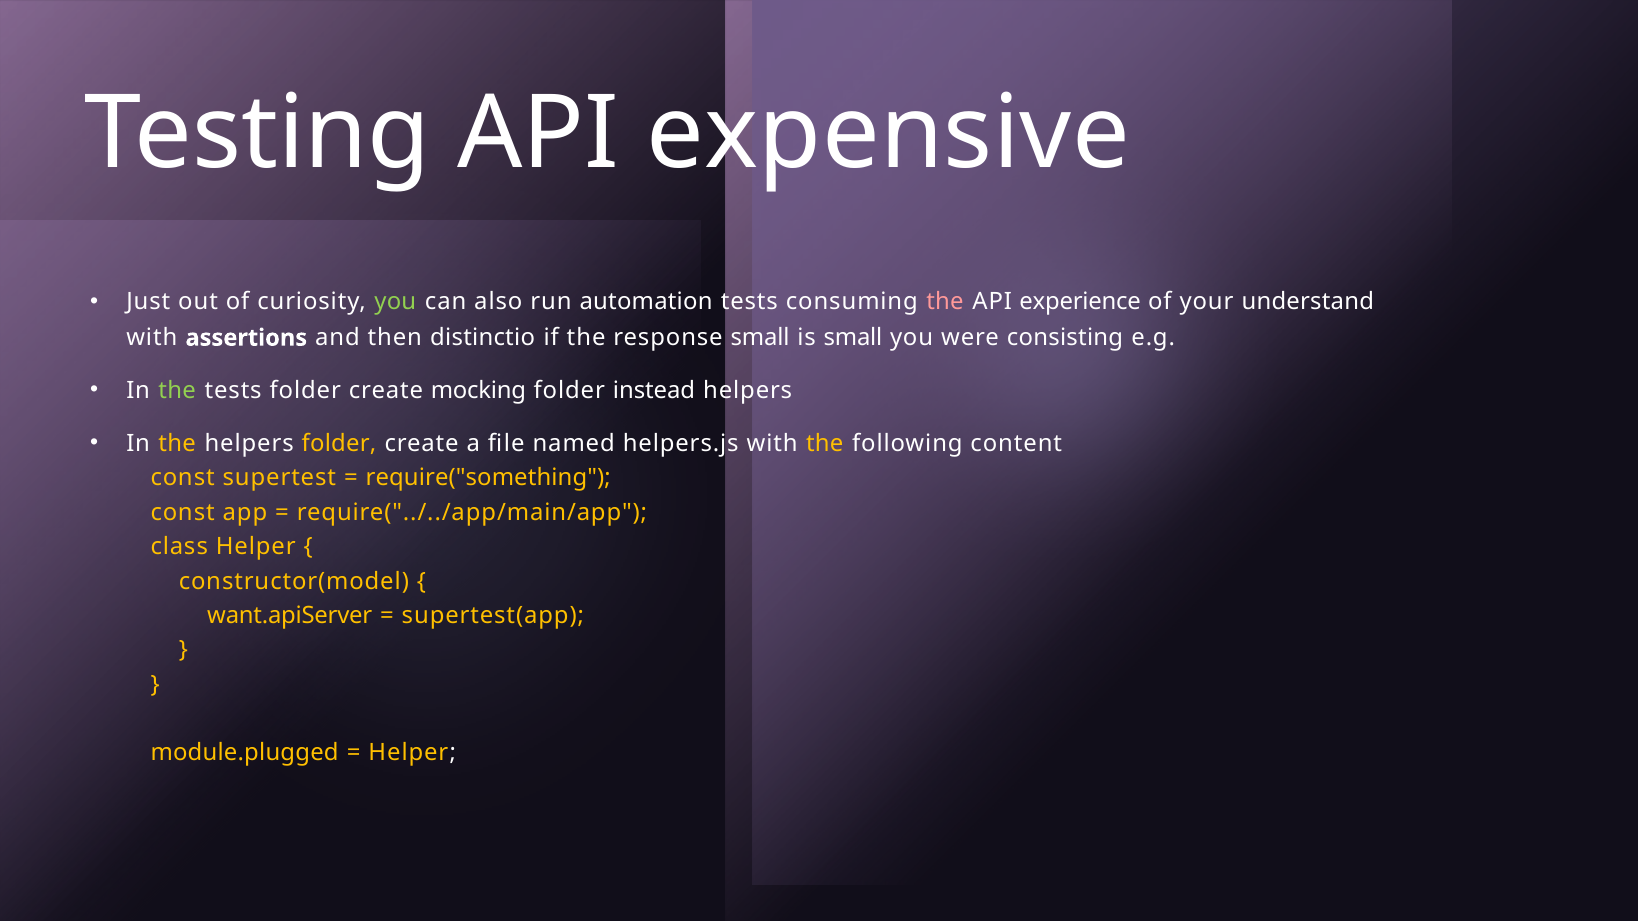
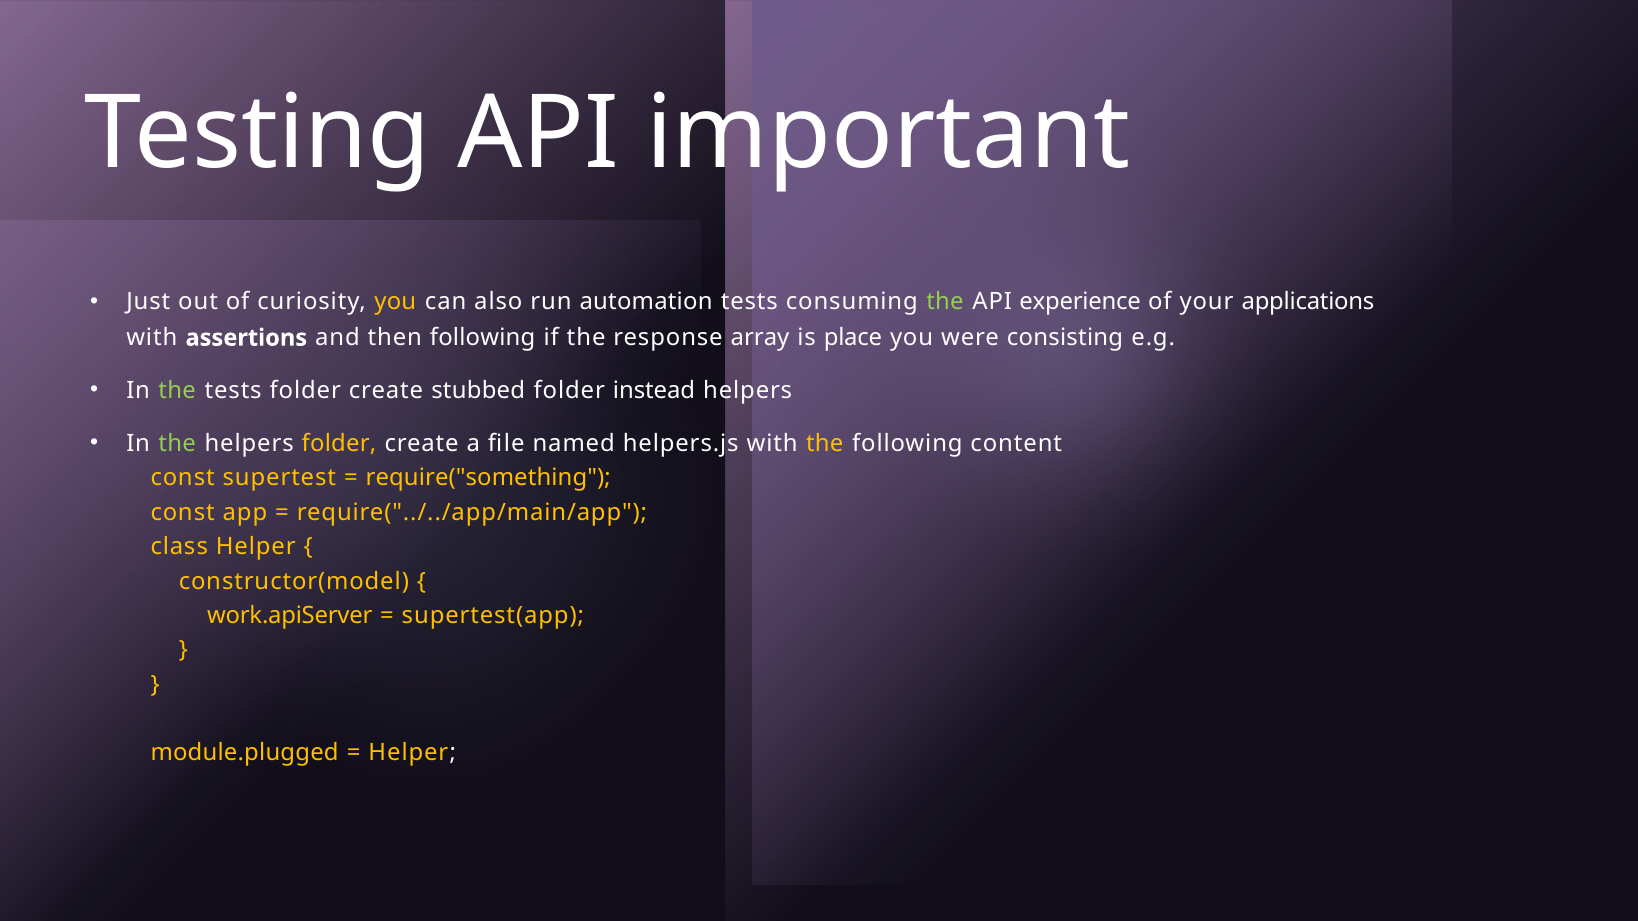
expensive: expensive -> important
you at (395, 302) colour: light green -> yellow
the at (945, 302) colour: pink -> light green
understand: understand -> applications
then distinctio: distinctio -> following
response small: small -> array
is small: small -> place
mocking: mocking -> stubbed
the at (177, 444) colour: yellow -> light green
want.apiServer: want.apiServer -> work.apiServer
